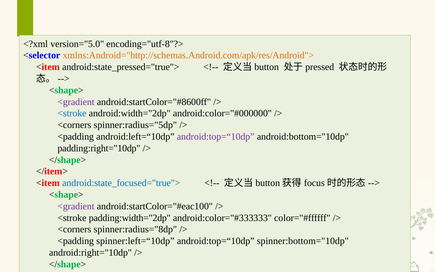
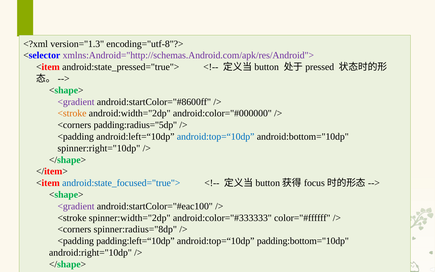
version="5.0: version="5.0 -> version="1.3
xmlns:Android="http://schemas.Android.com/apk/res/Android"> colour: orange -> purple
<stroke at (72, 113) colour: blue -> orange
spinner:radius="5dp: spinner:radius="5dp -> padding:radius="5dp
android:top=“10dp at (216, 137) colour: purple -> blue
padding:right="10dp: padding:right="10dp -> spinner:right="10dp
padding:width="2dp: padding:width="2dp -> spinner:width="2dp
spinner:left=“10dp: spinner:left=“10dp -> padding:left=“10dp
spinner:bottom="10dp: spinner:bottom="10dp -> padding:bottom="10dp
